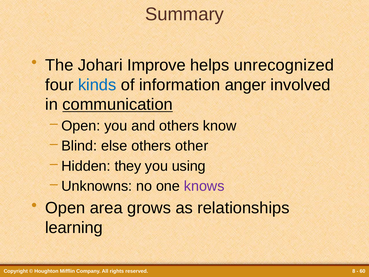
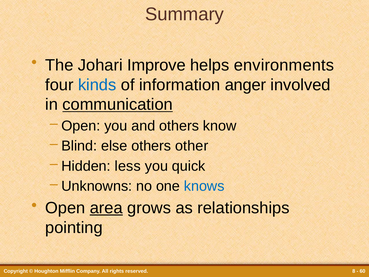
unrecognized: unrecognized -> environments
they: they -> less
using: using -> quick
knows colour: purple -> blue
area underline: none -> present
learning: learning -> pointing
